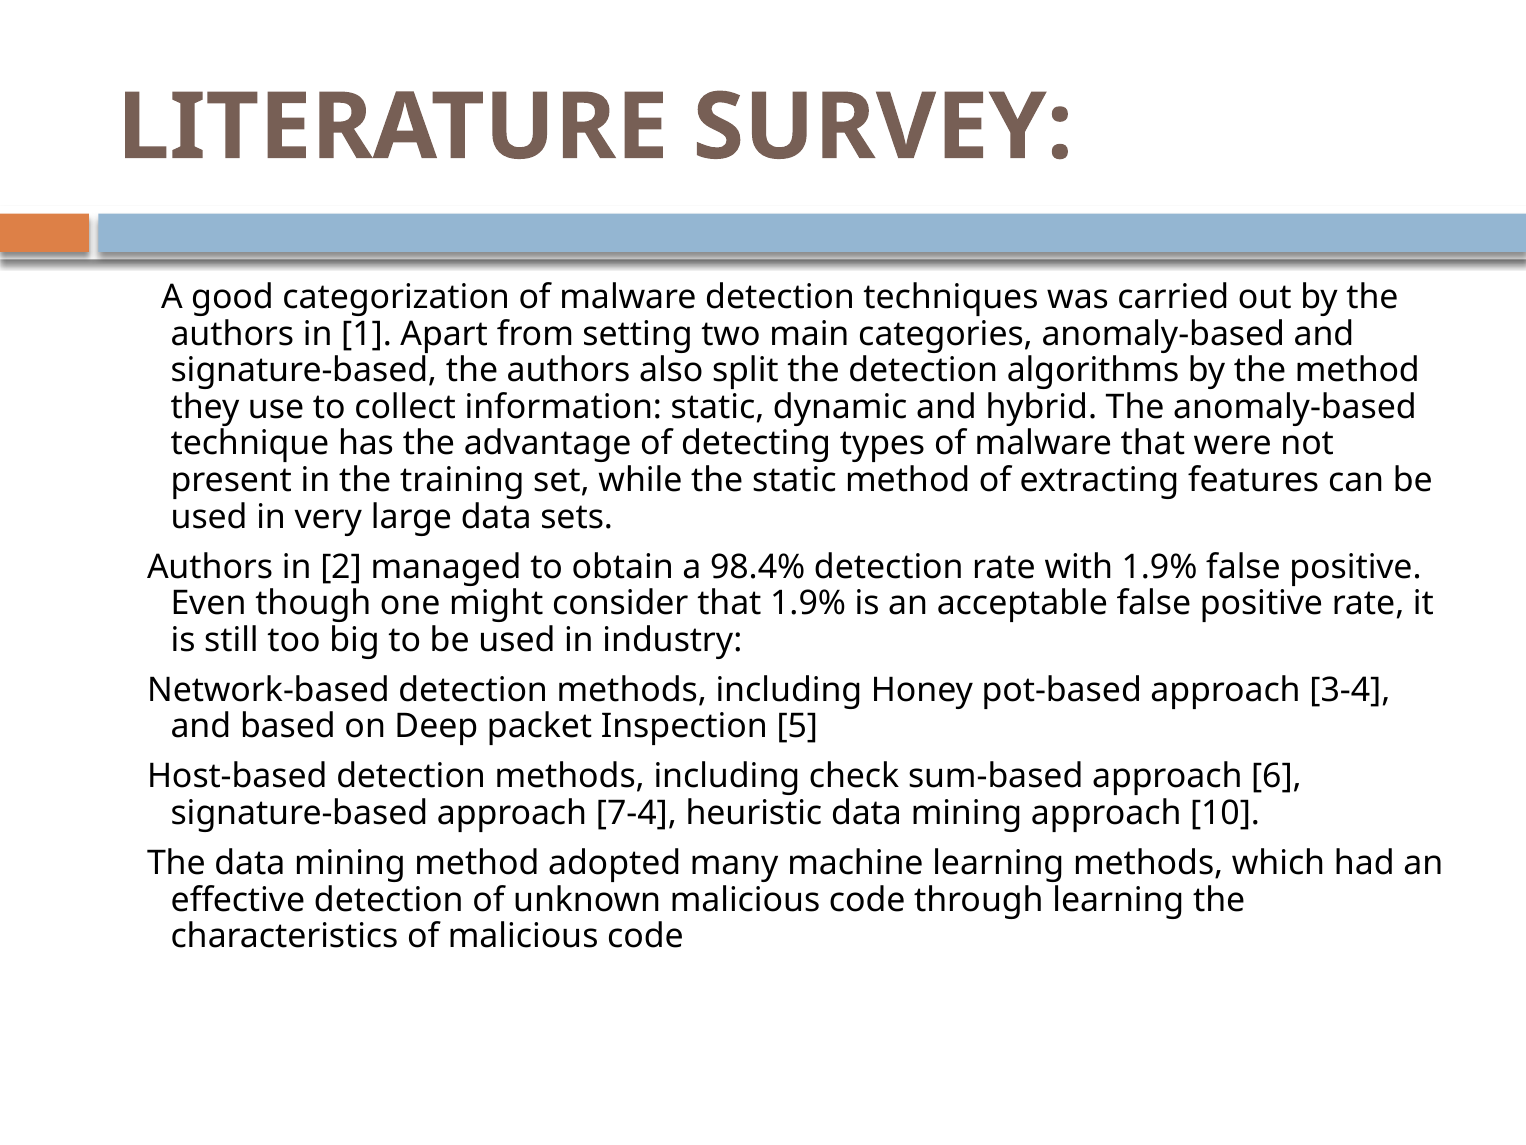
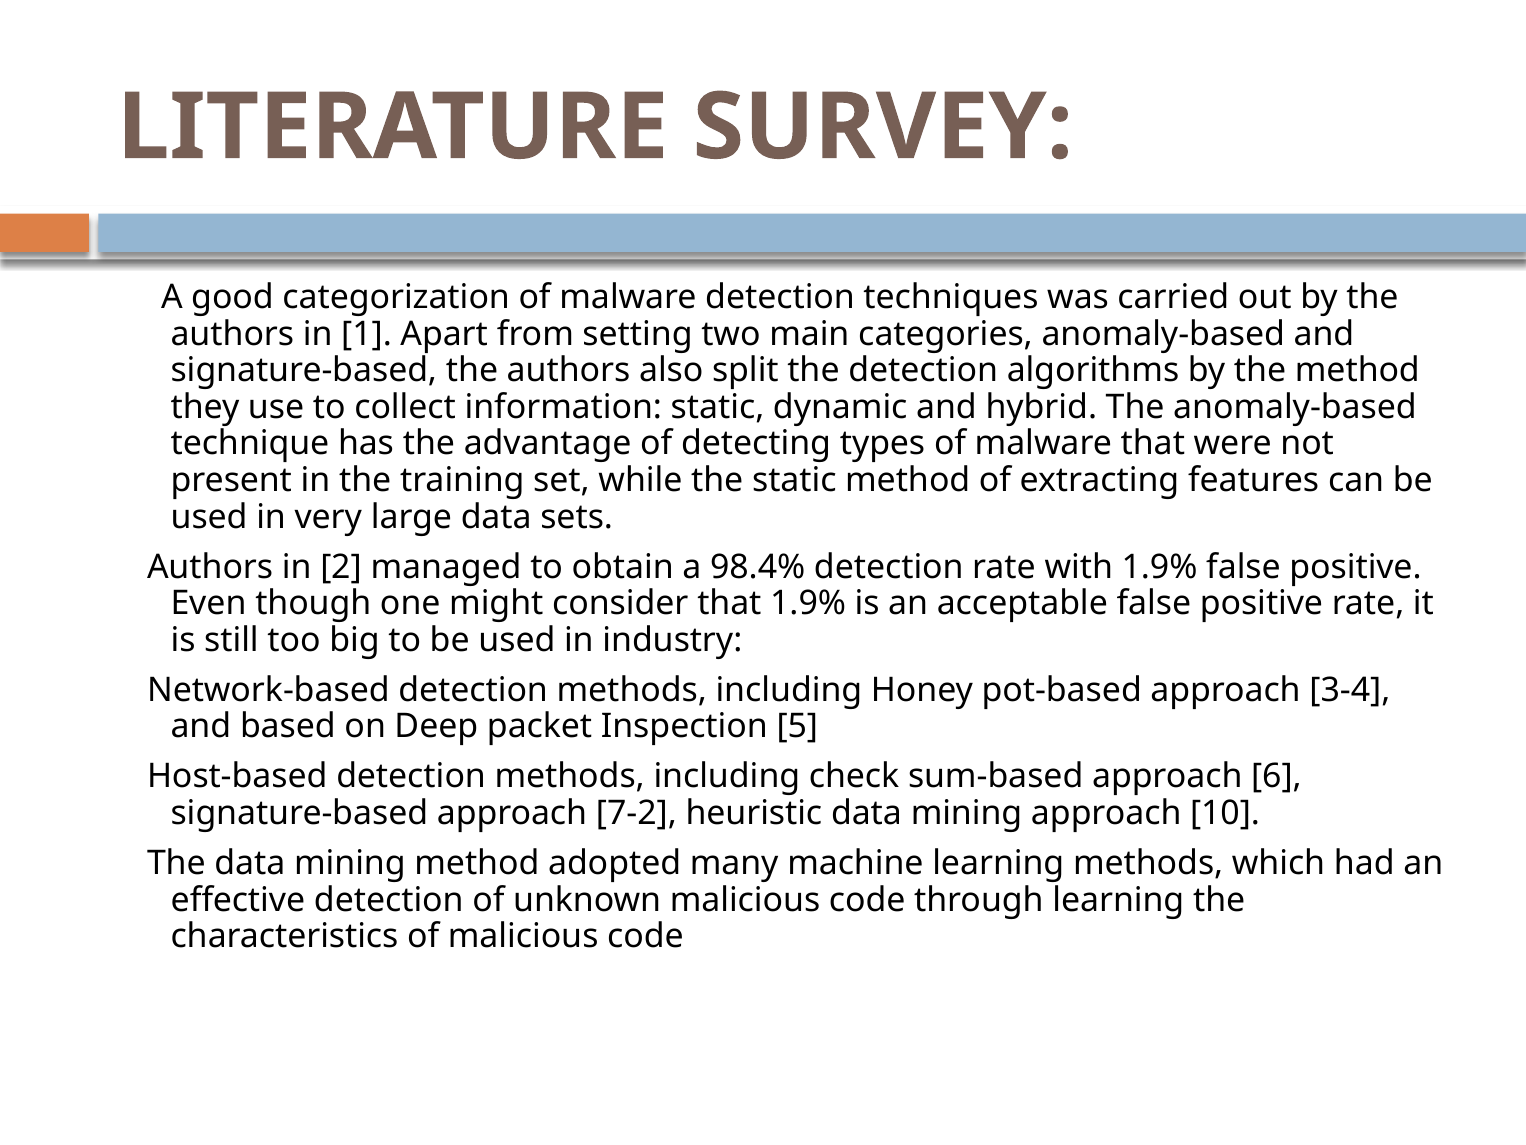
7-4: 7-4 -> 7-2
